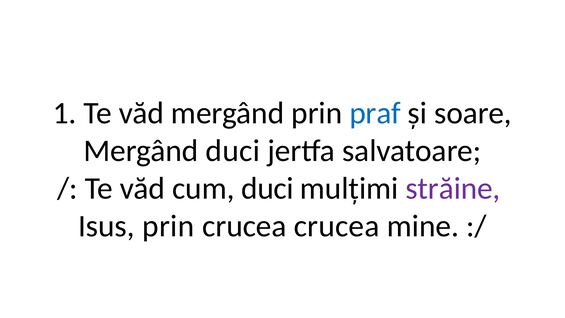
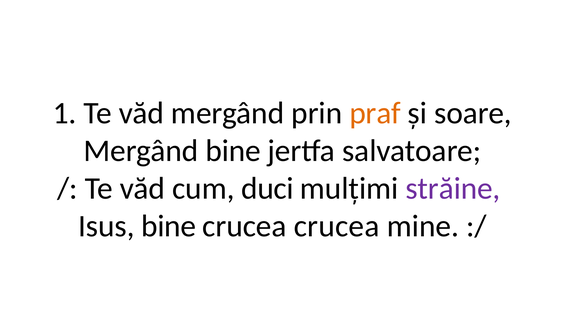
praf colour: blue -> orange
Mergând duci: duci -> bine
Isus prin: prin -> bine
